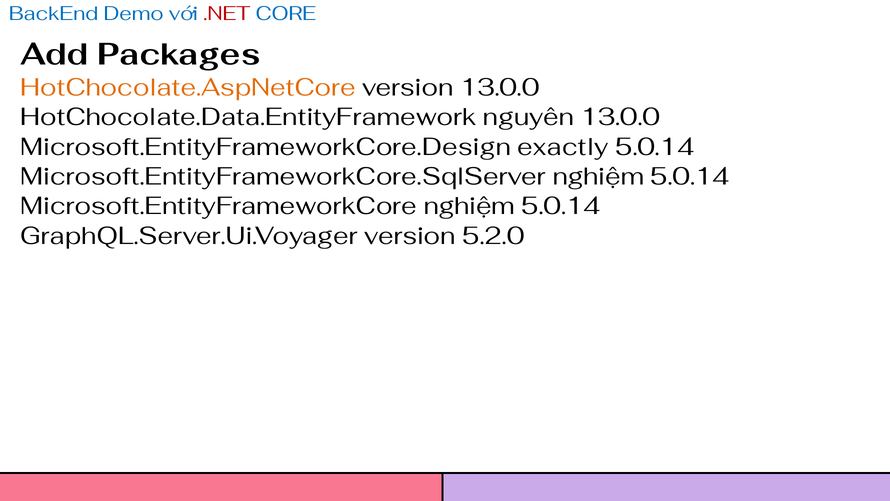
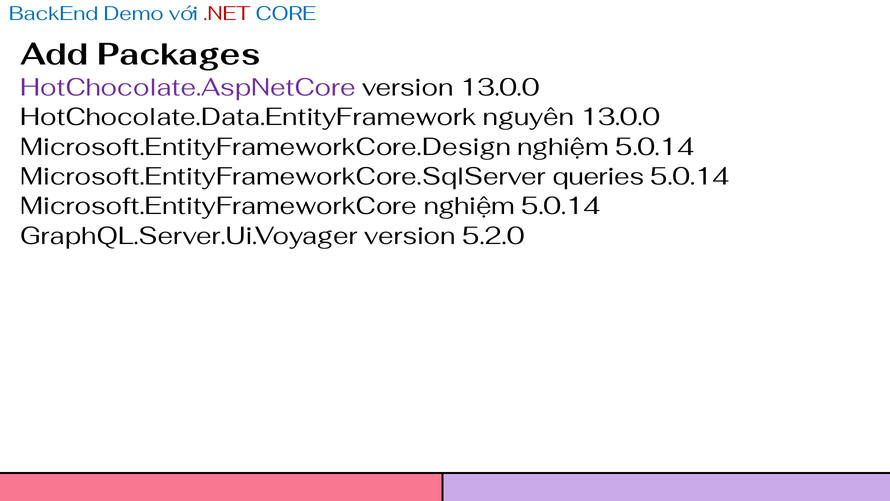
HotChocolate.AspNetCore colour: orange -> purple
Microsoft.EntityFrameworkCore.Design exactly: exactly -> nghiệm
Microsoft.EntityFrameworkCore.SqlServer nghiệm: nghiệm -> queries
